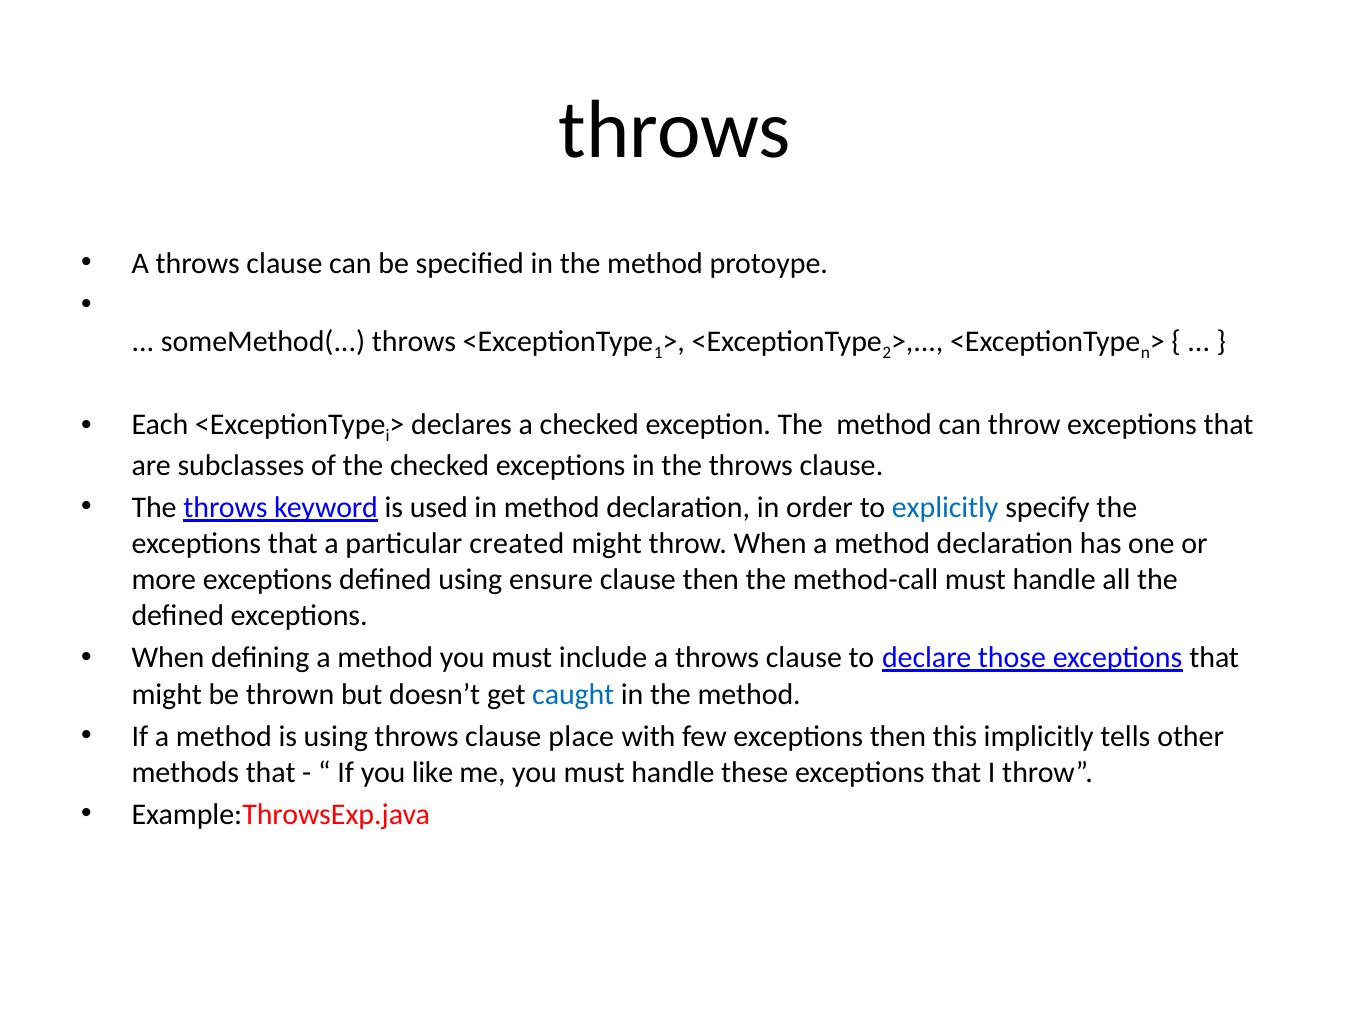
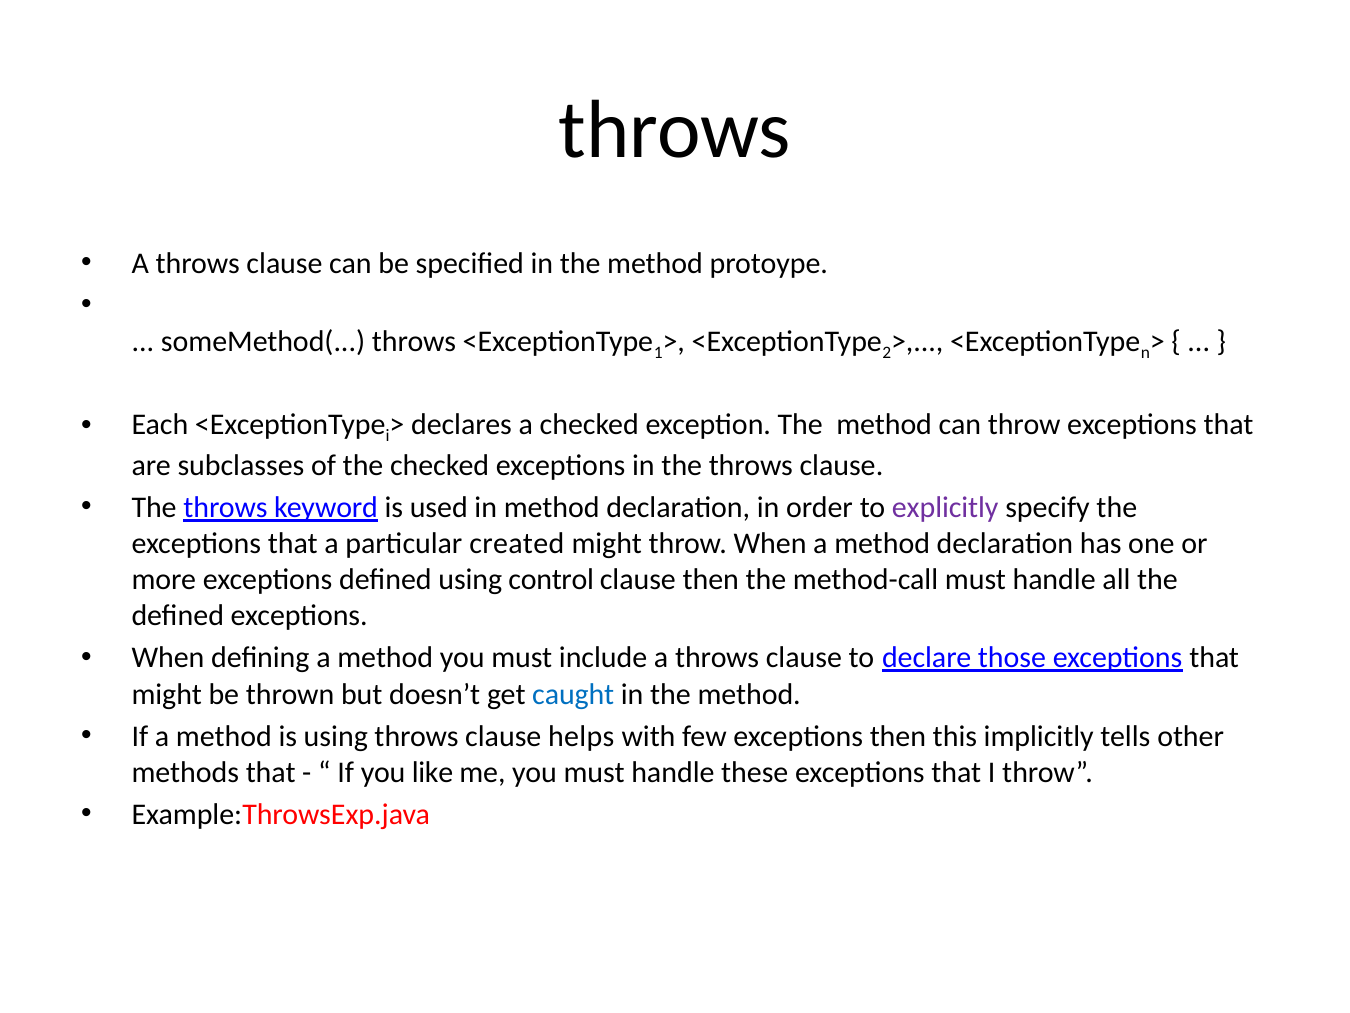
explicitly colour: blue -> purple
ensure: ensure -> control
place: place -> helps
